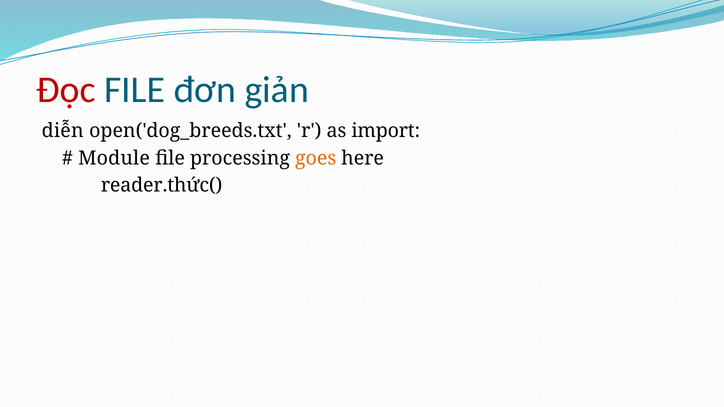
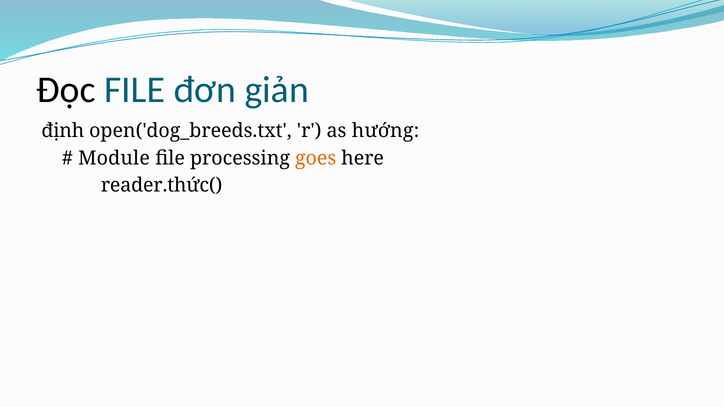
Đọc colour: red -> black
diễn: diễn -> định
import: import -> hướng
